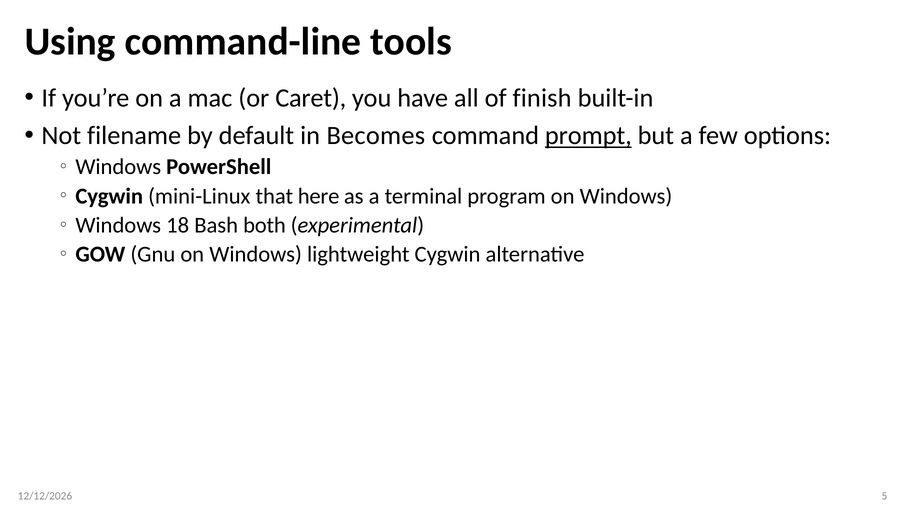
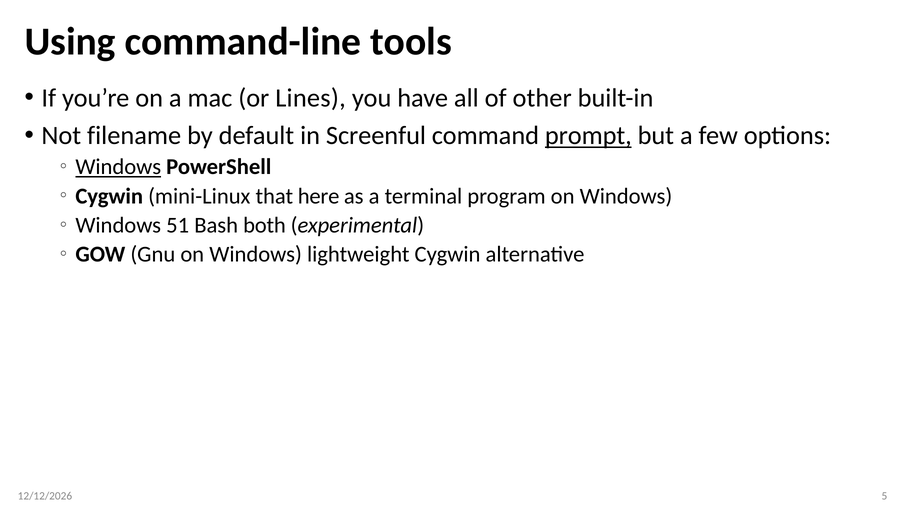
Caret: Caret -> Lines
finish: finish -> other
Becomes: Becomes -> Screenful
Windows at (118, 167) underline: none -> present
18: 18 -> 51
